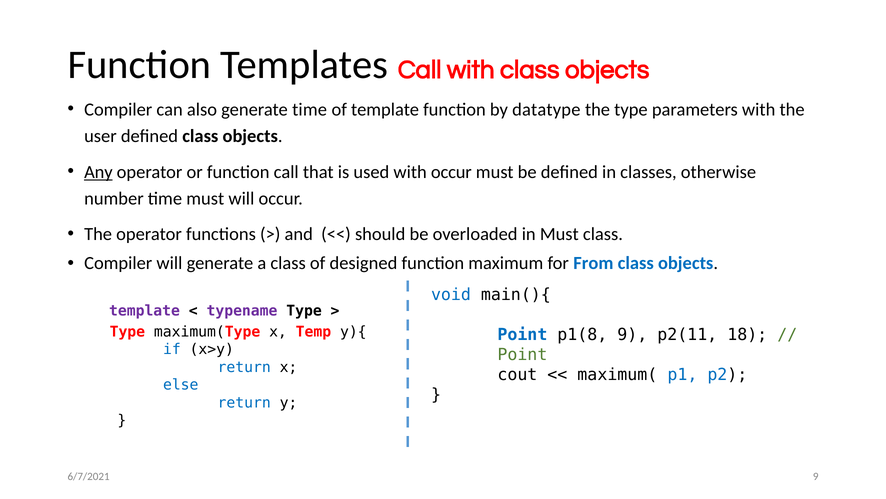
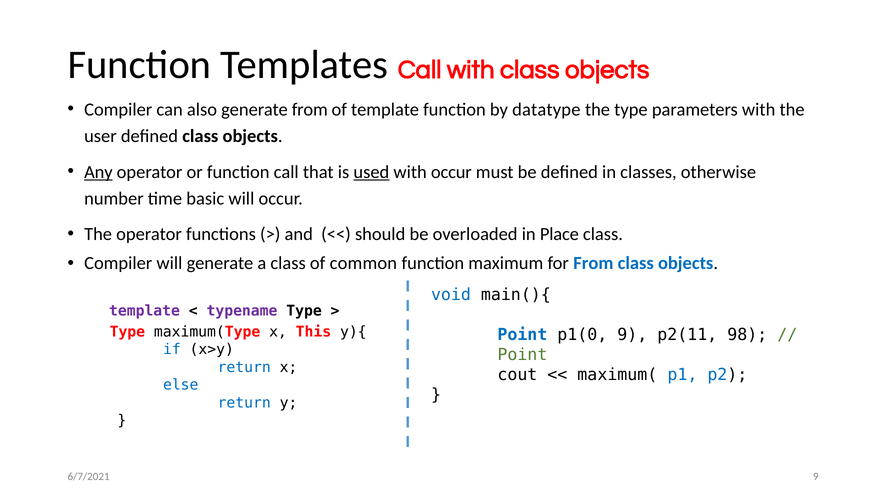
generate time: time -> from
used underline: none -> present
time must: must -> basic
in Must: Must -> Place
designed: designed -> common
Temp: Temp -> This
p1(8: p1(8 -> p1(0
18: 18 -> 98
